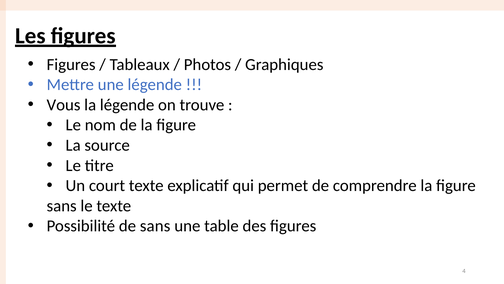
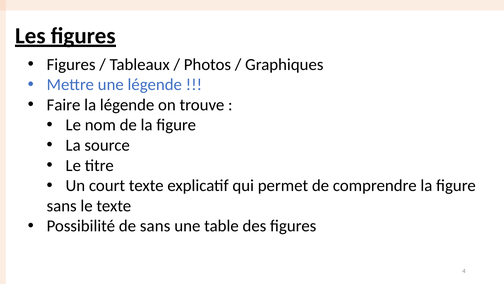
Vous: Vous -> Faire
